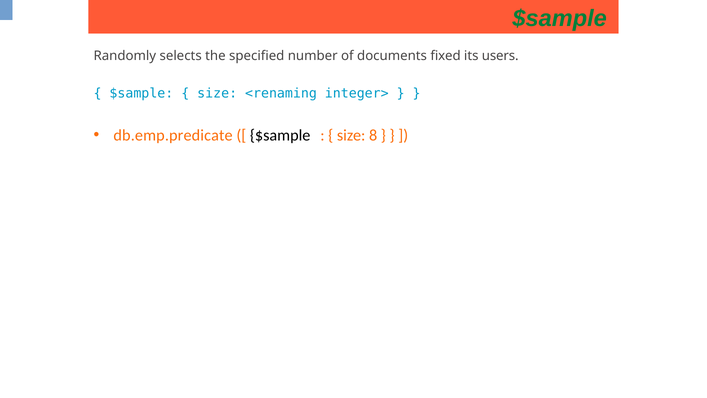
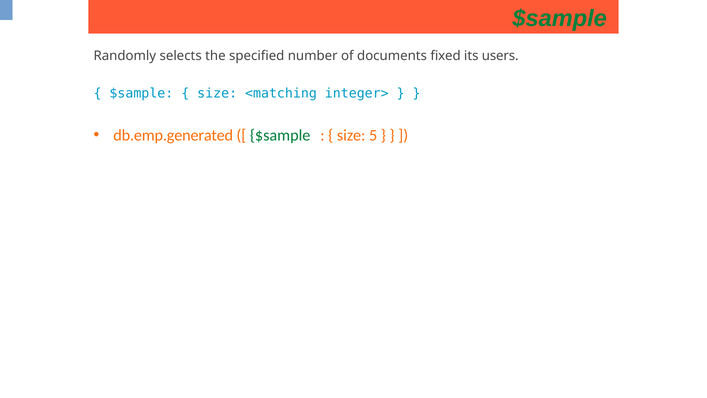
<renaming: <renaming -> <matching
db.emp.predicate: db.emp.predicate -> db.emp.generated
$sample at (280, 135) colour: black -> green
8: 8 -> 5
